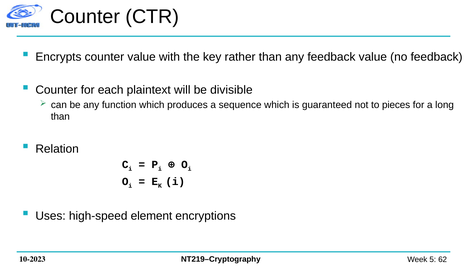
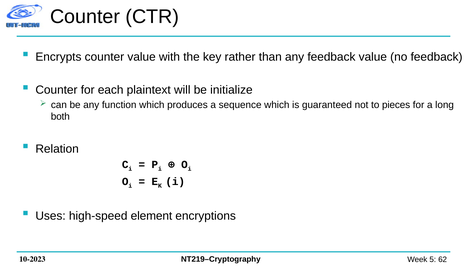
divisible: divisible -> initialize
than at (60, 117): than -> both
